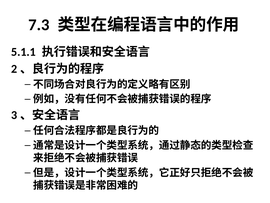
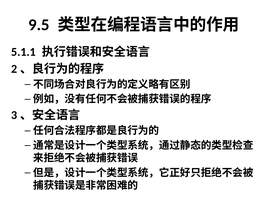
7.3: 7.3 -> 9.5
